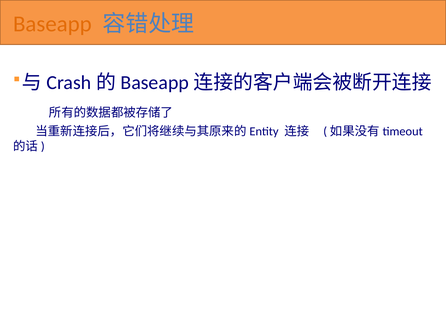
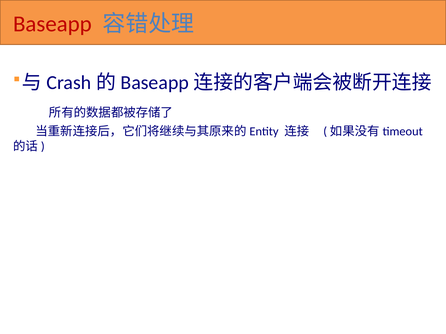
Baseapp colour: orange -> red
